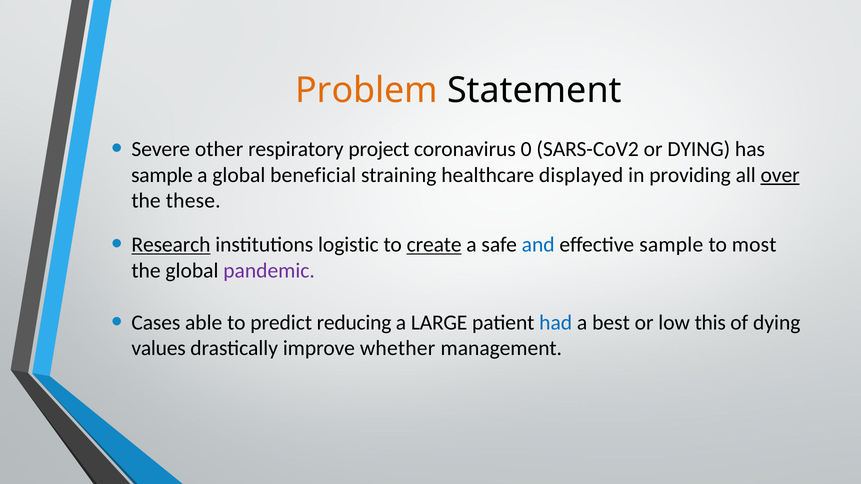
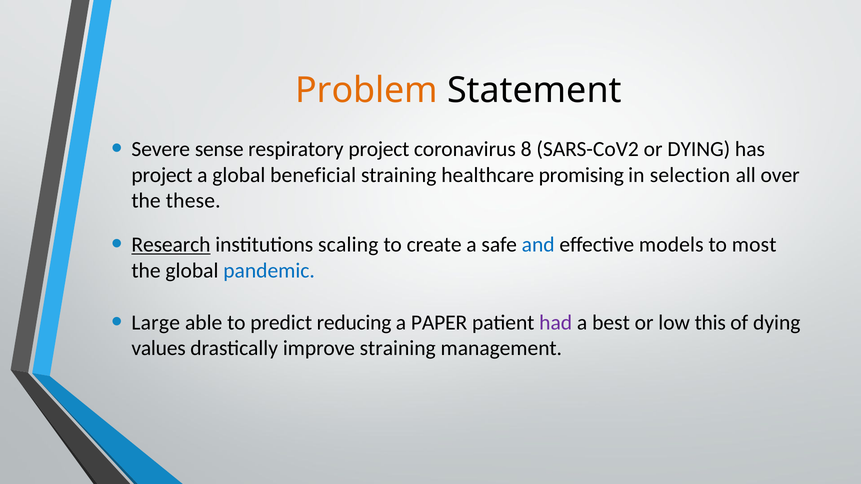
other: other -> sense
0: 0 -> 8
sample at (162, 175): sample -> project
displayed: displayed -> promising
providing: providing -> selection
over underline: present -> none
logistic: logistic -> scaling
create underline: present -> none
effective sample: sample -> models
pandemic colour: purple -> blue
Cases: Cases -> Large
LARGE: LARGE -> PAPER
had colour: blue -> purple
improve whether: whether -> straining
